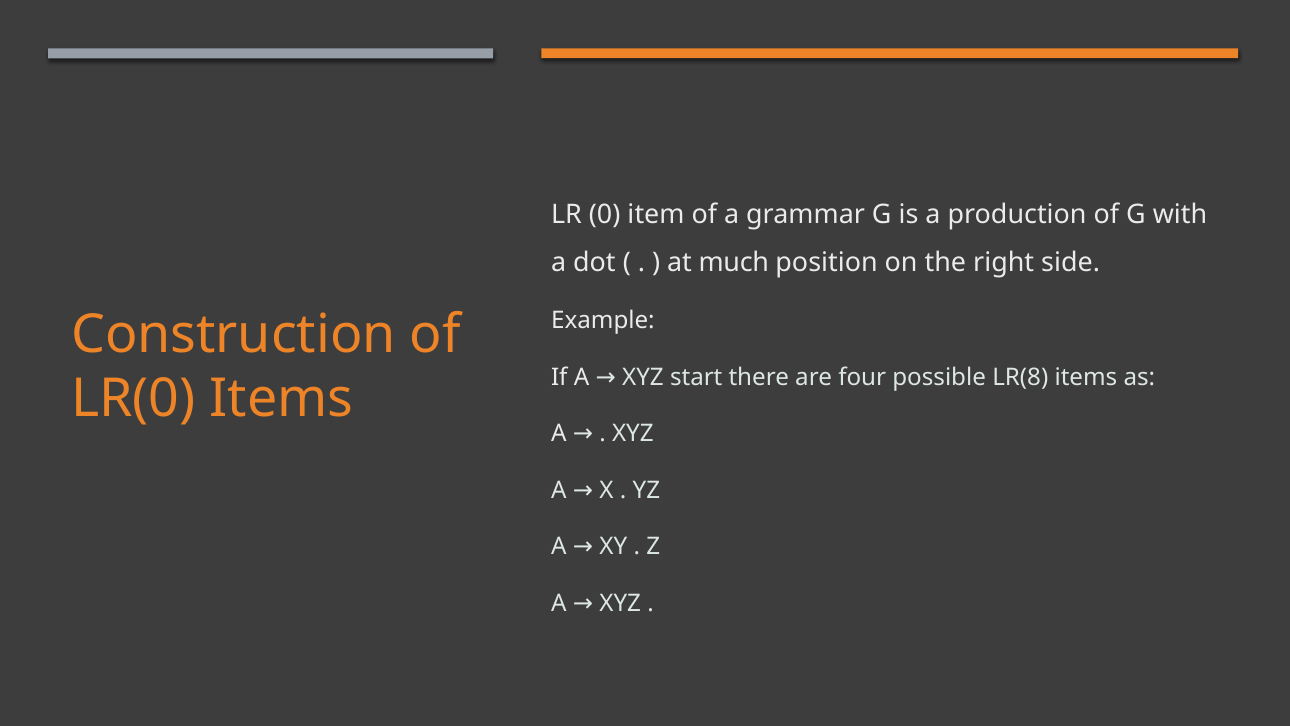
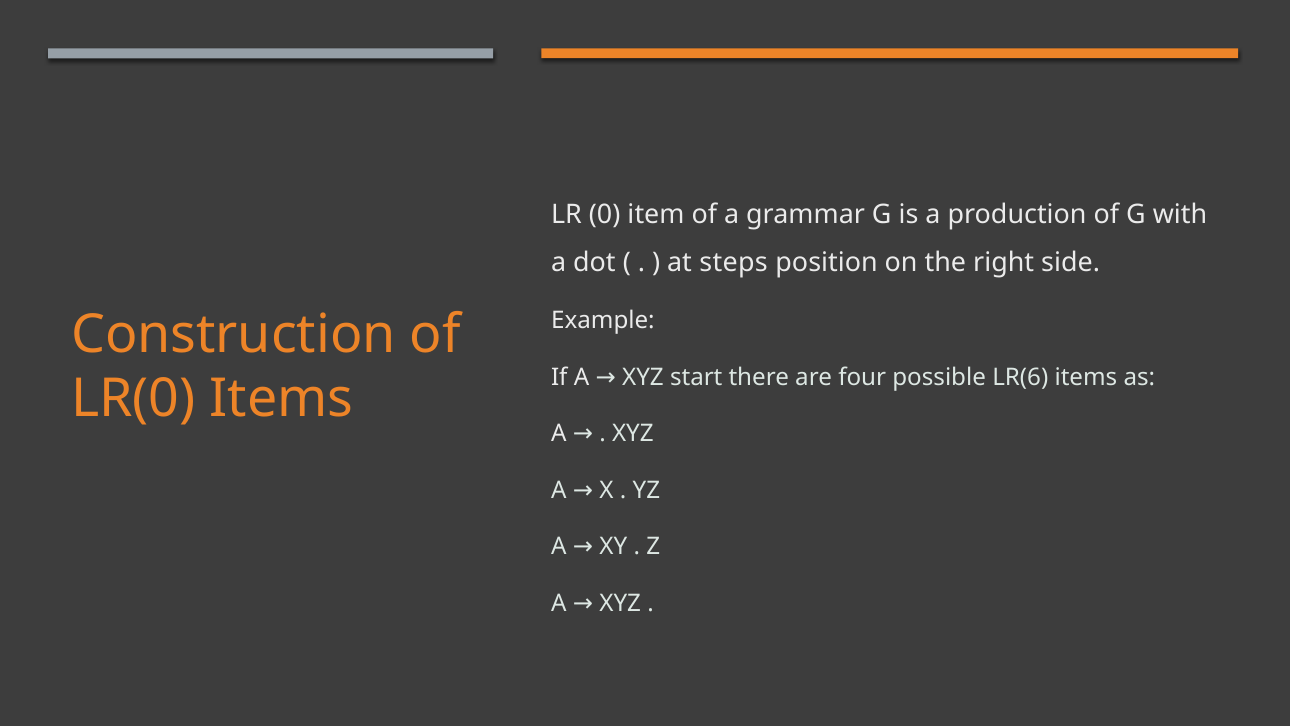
much: much -> steps
LR(8: LR(8 -> LR(6
